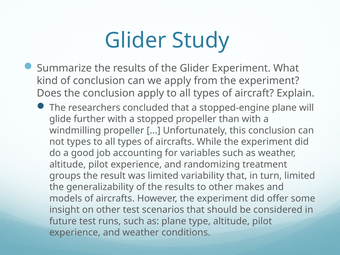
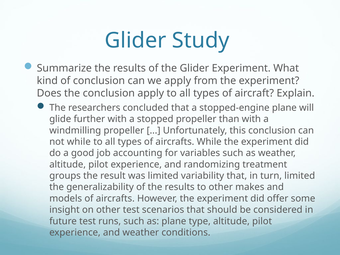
not types: types -> while
